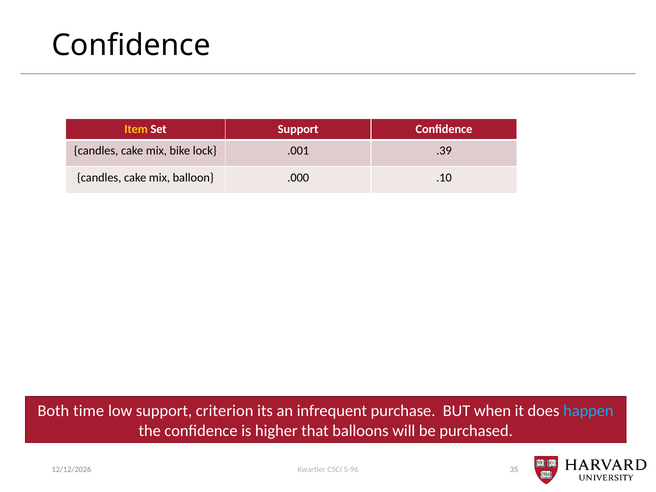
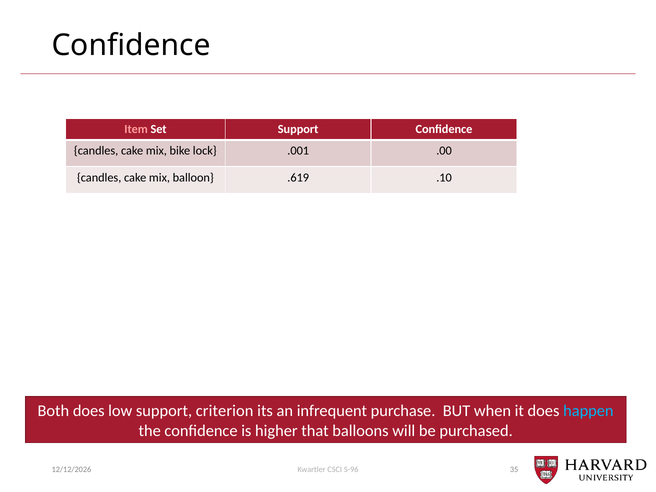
Item colour: yellow -> pink
.39: .39 -> .00
.000: .000 -> .619
Both time: time -> does
